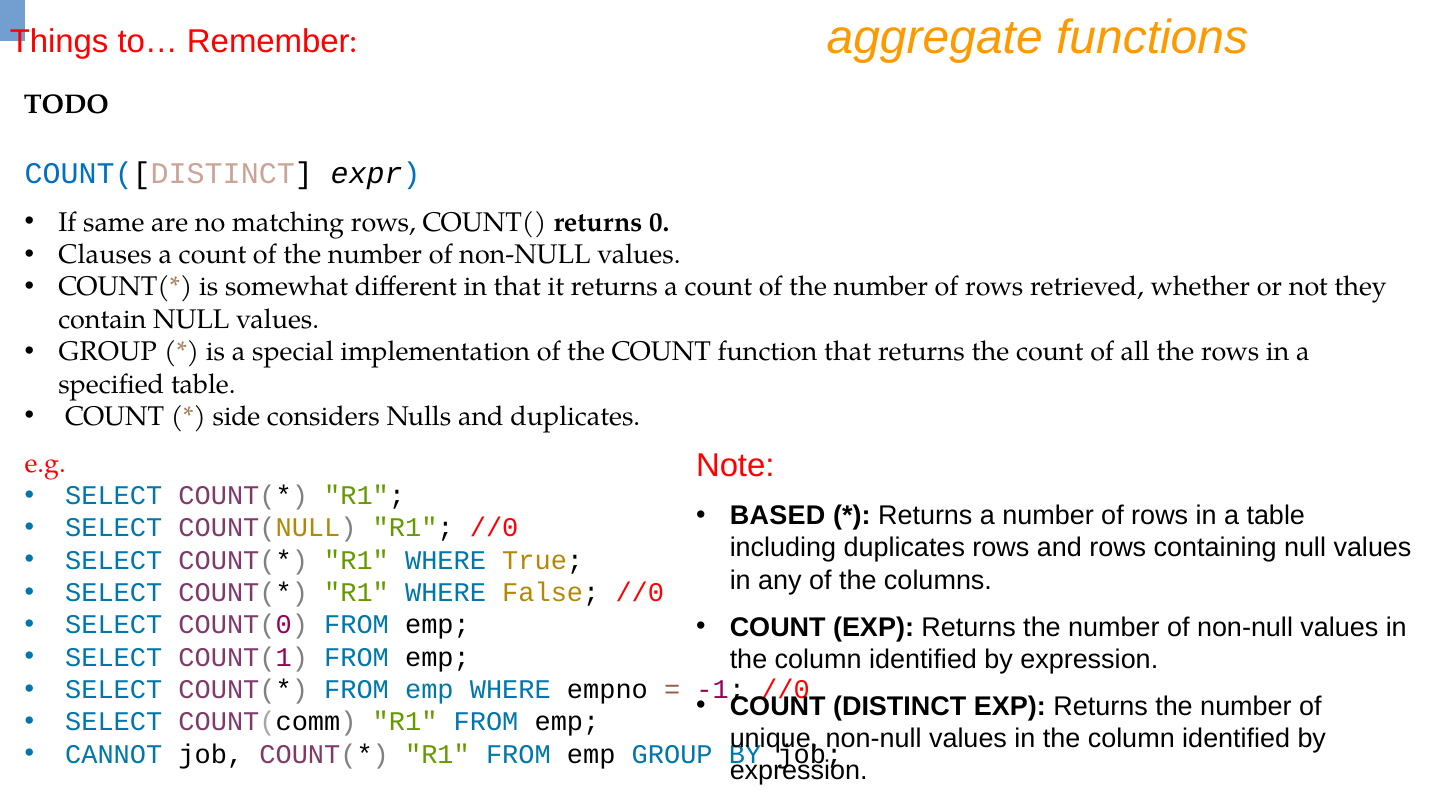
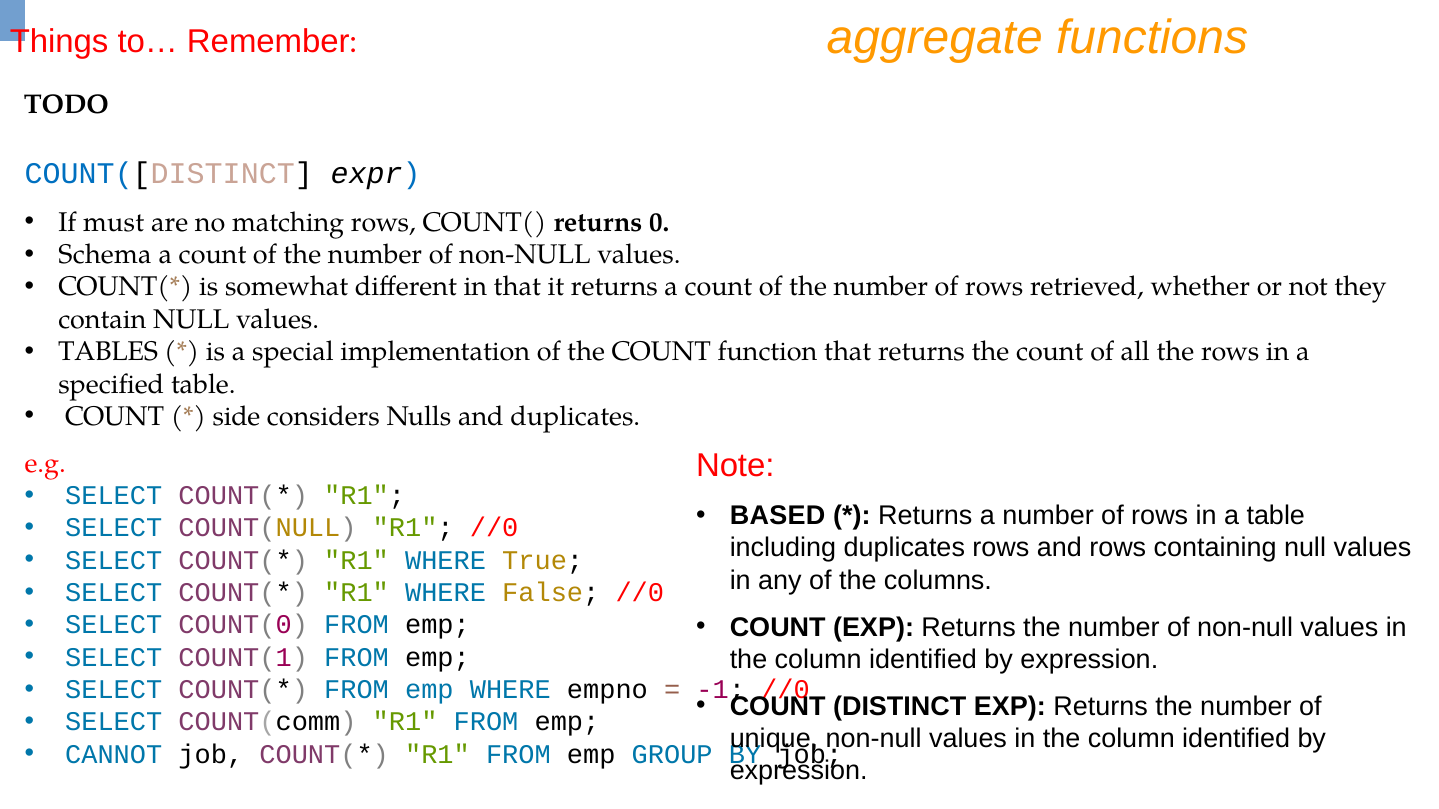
same: same -> must
Clauses: Clauses -> Schema
GROUP at (108, 352): GROUP -> TABLES
